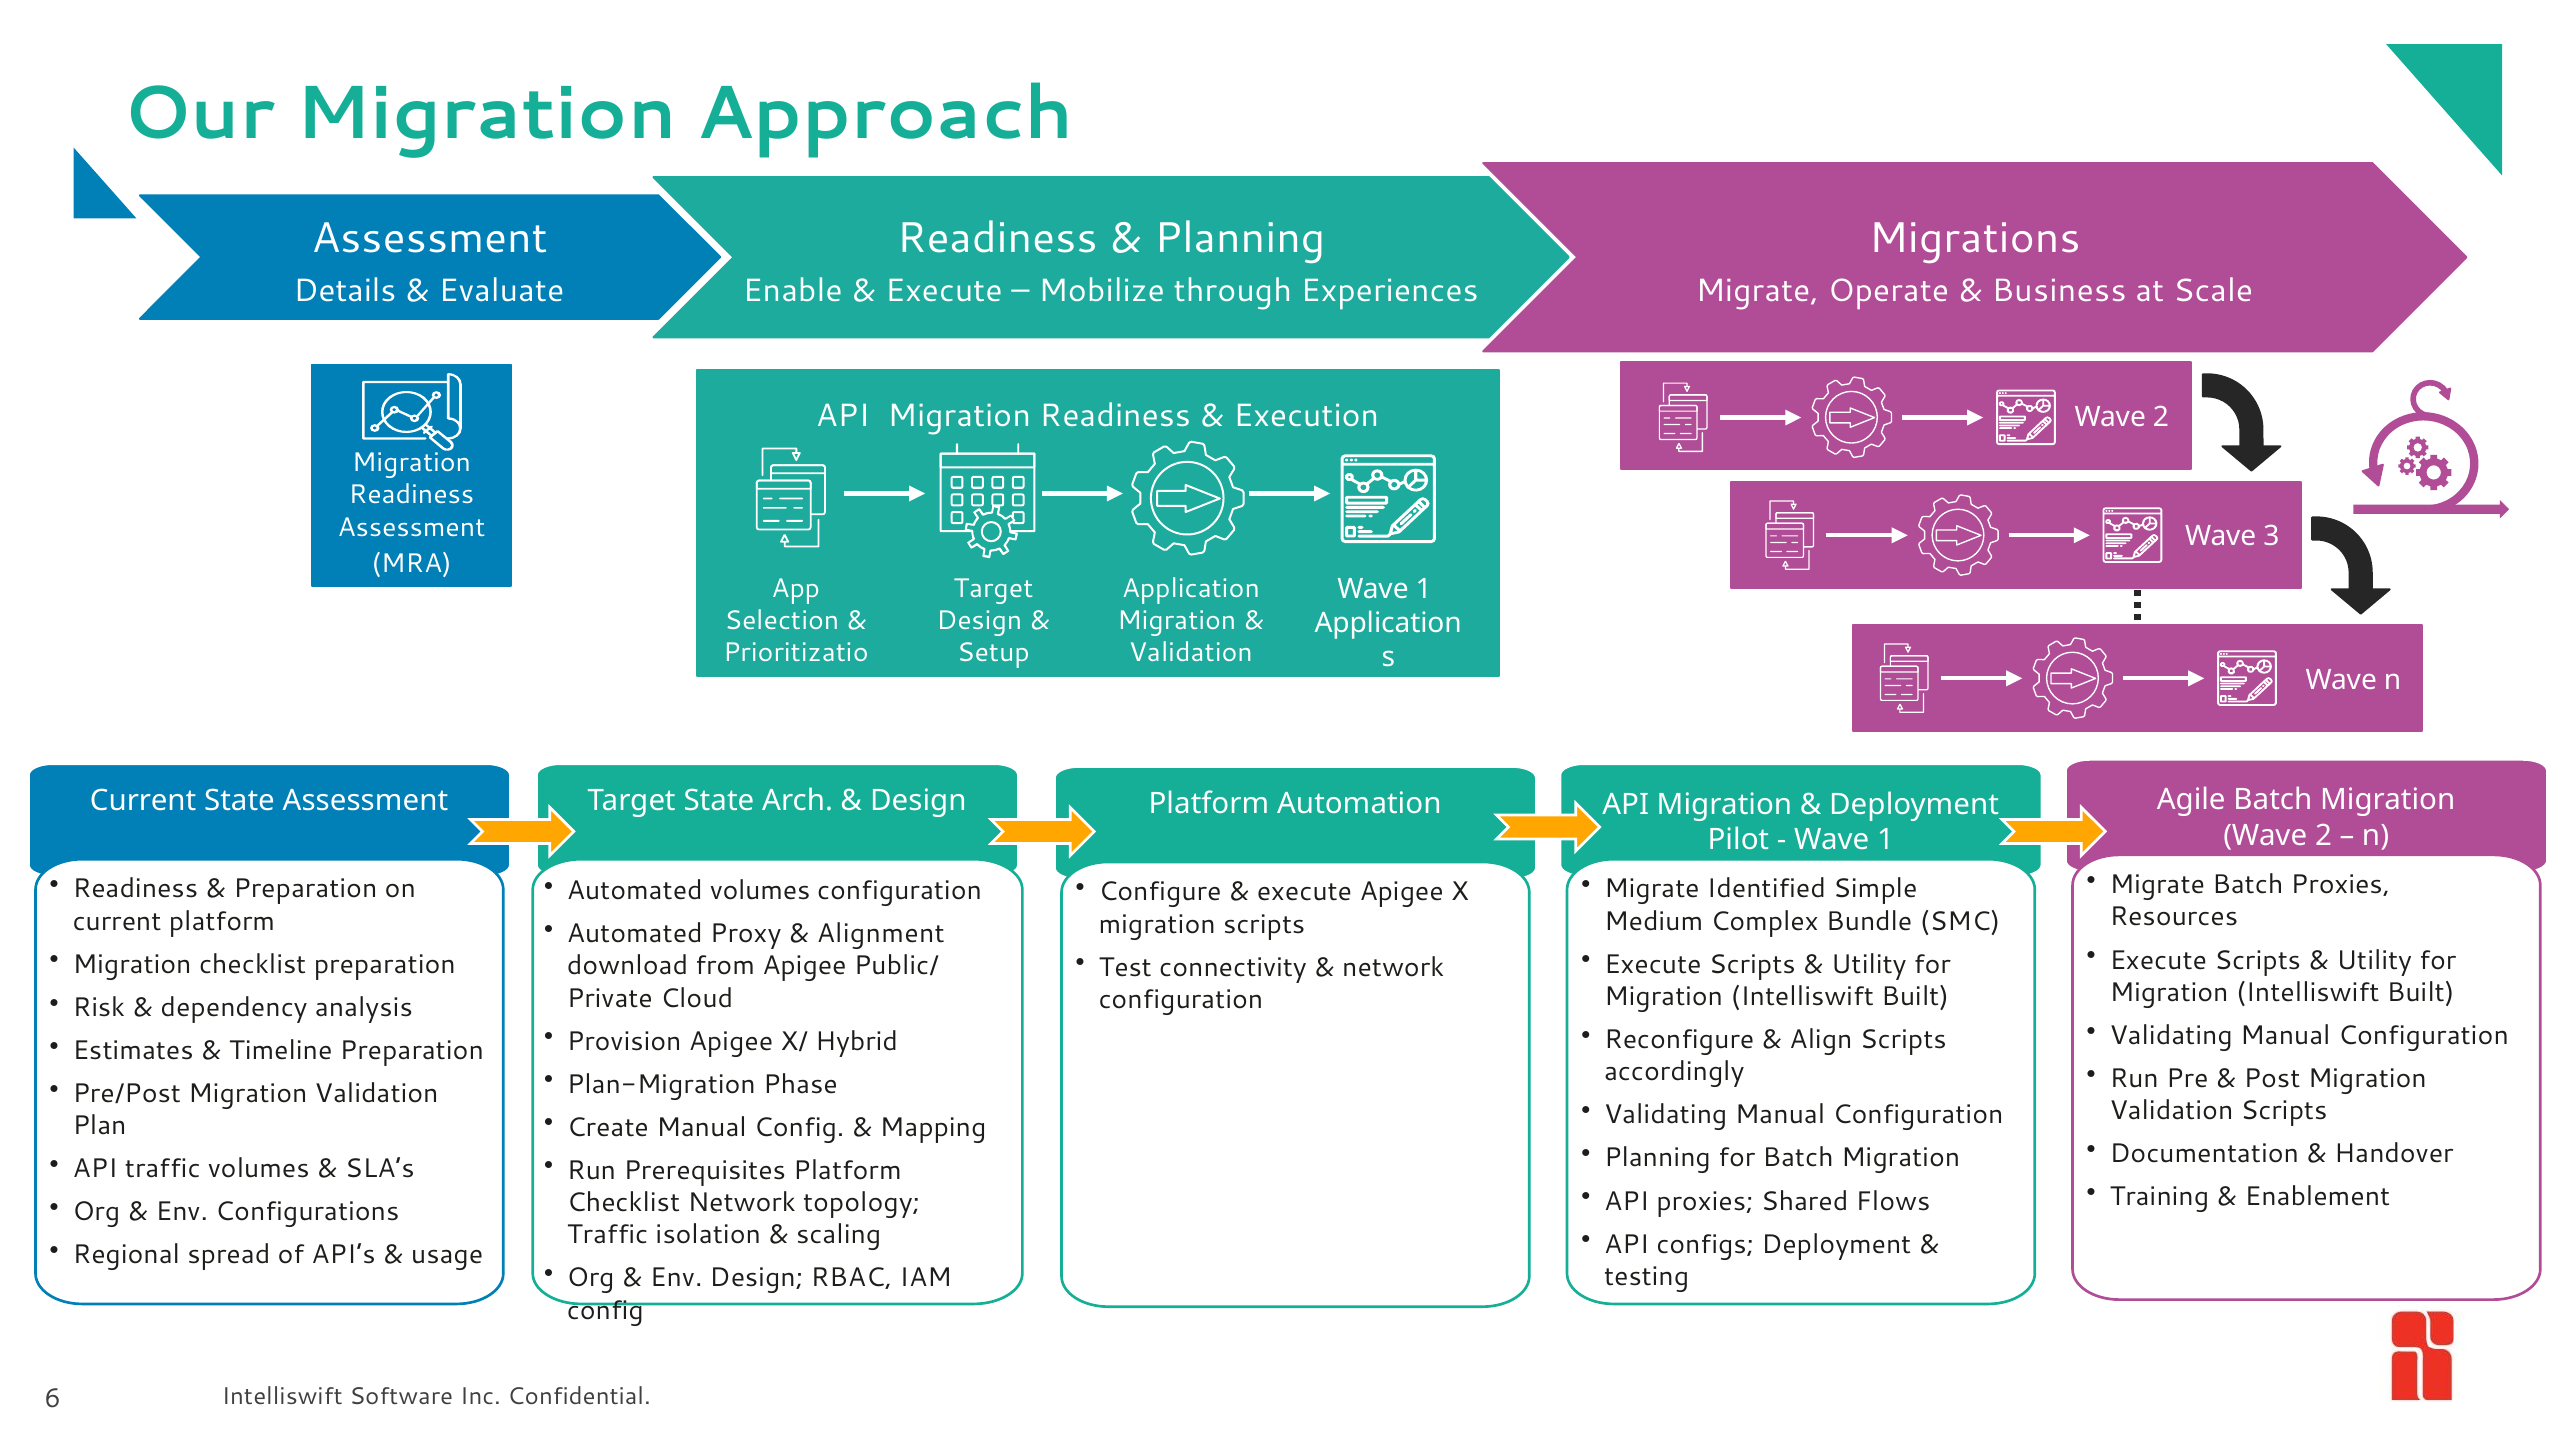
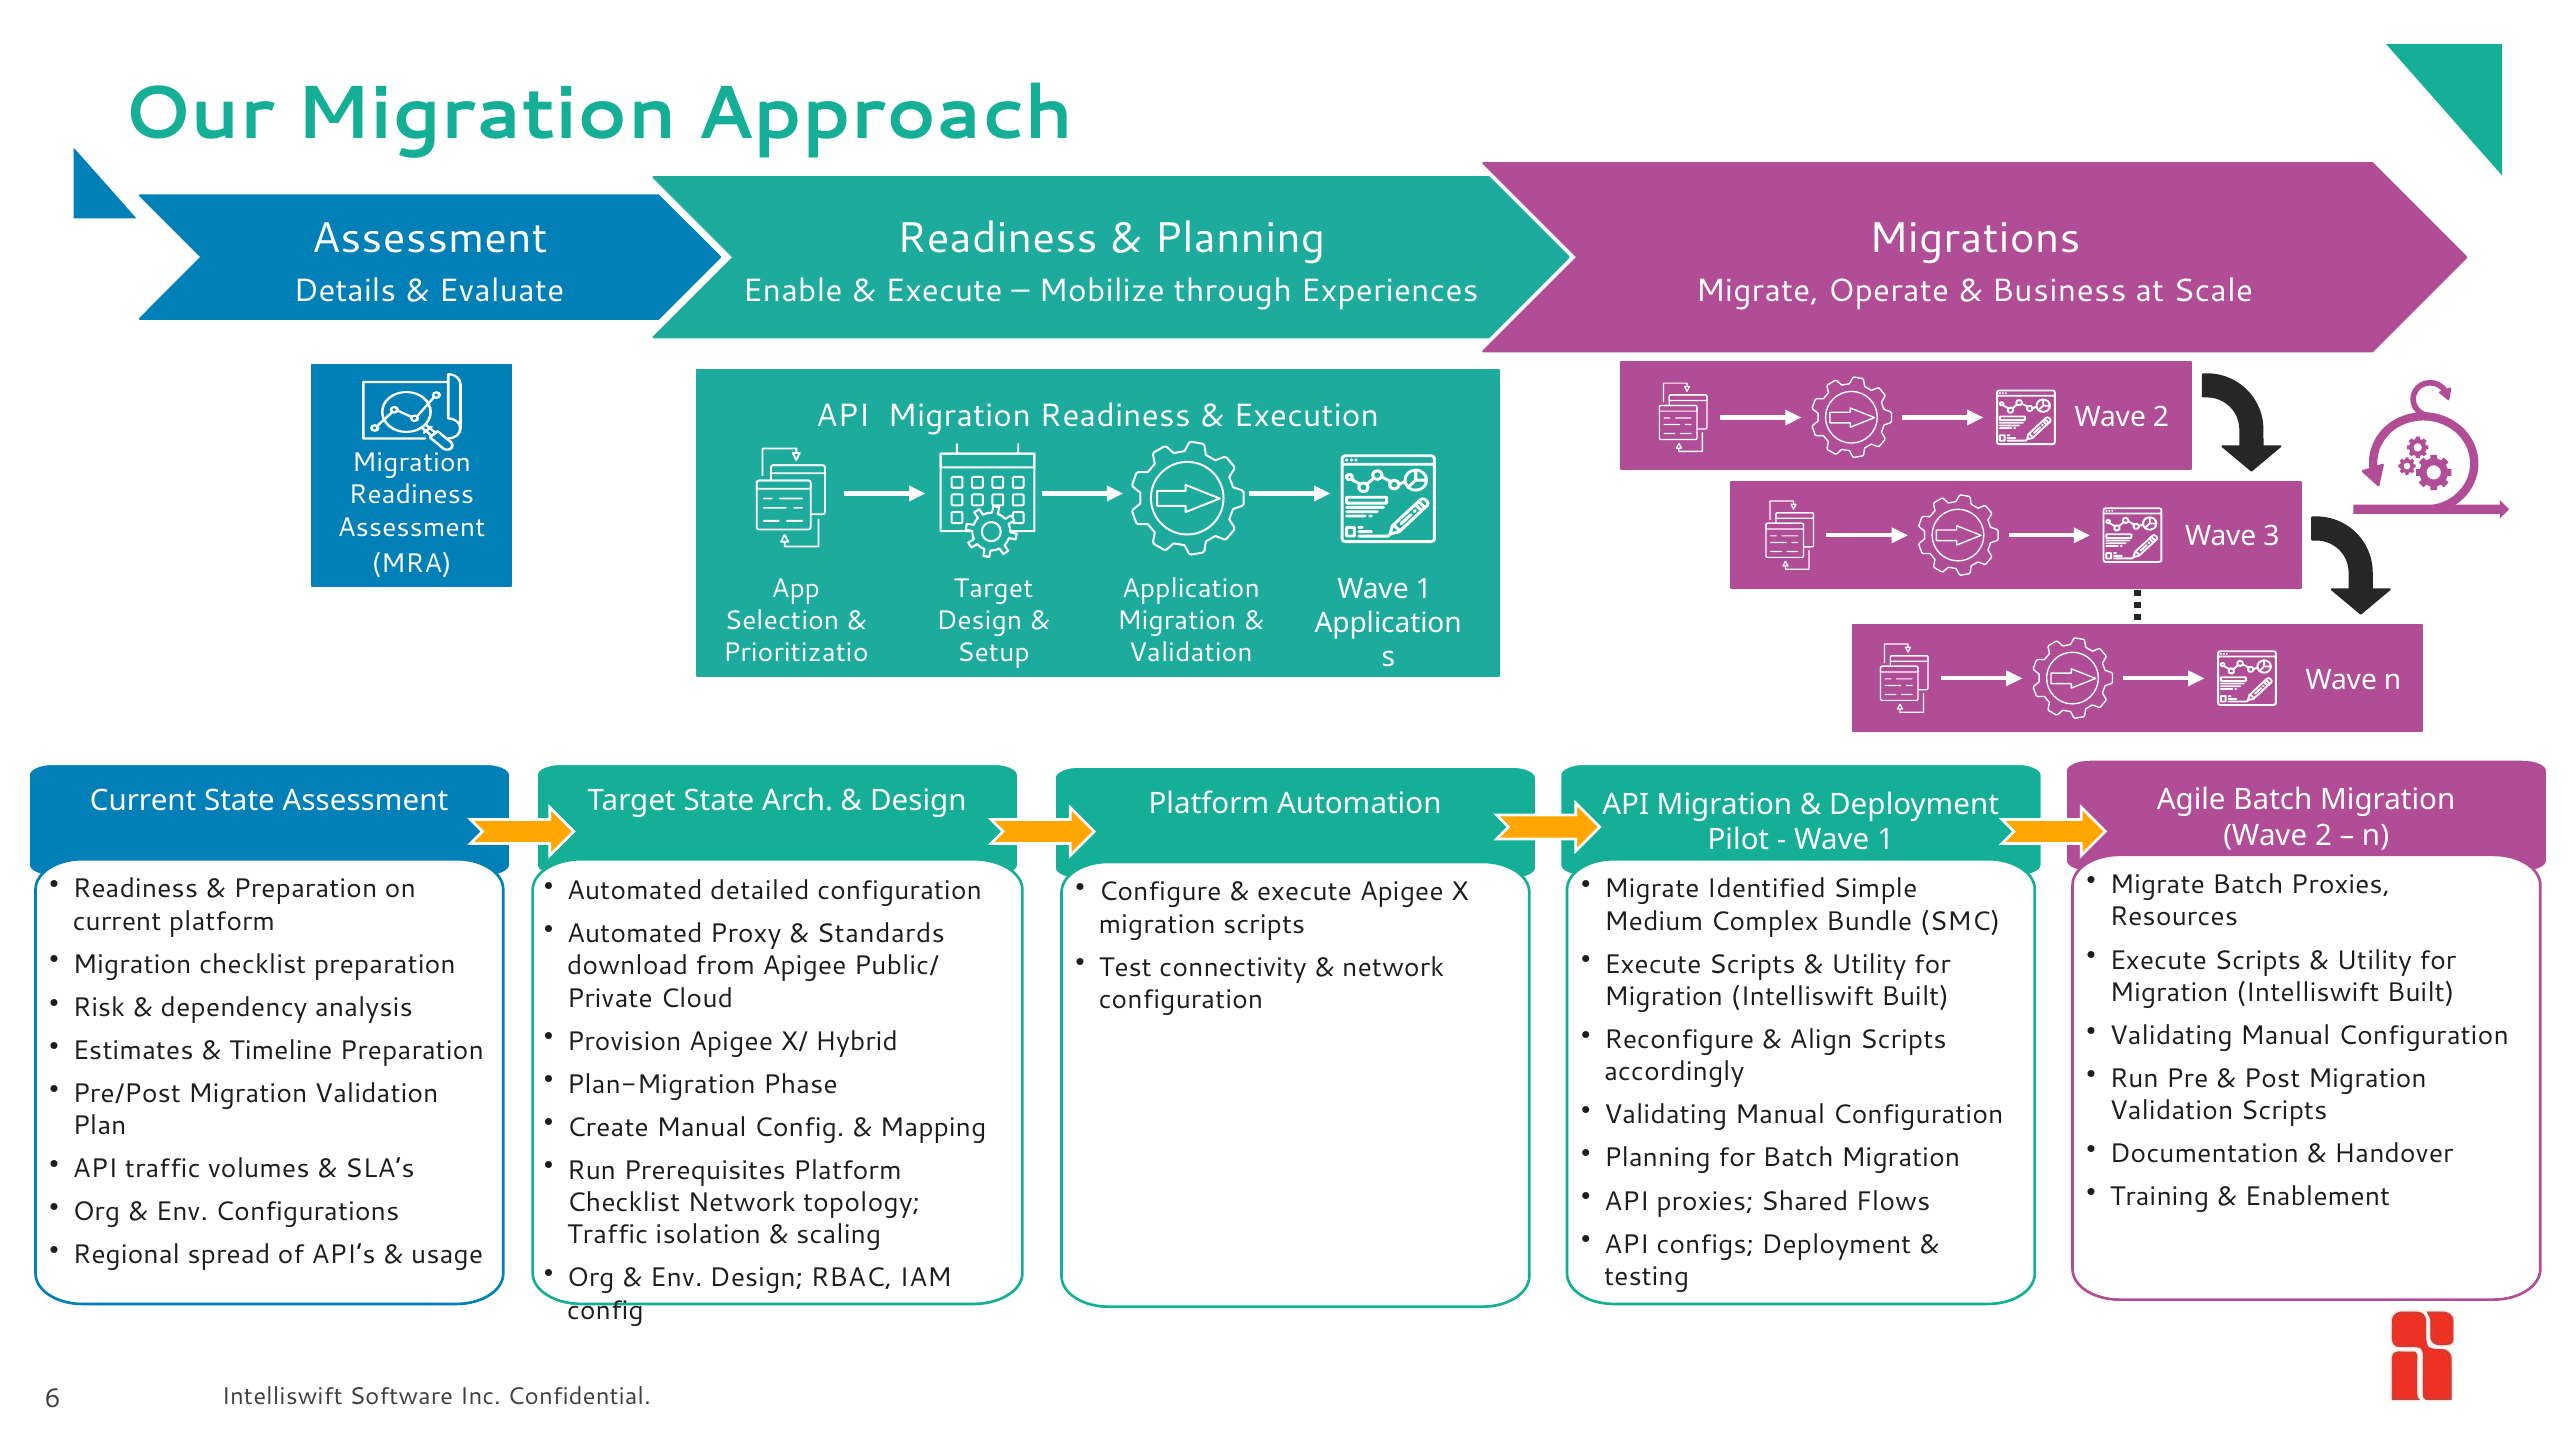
Automated volumes: volumes -> detailed
Alignment: Alignment -> Standards
